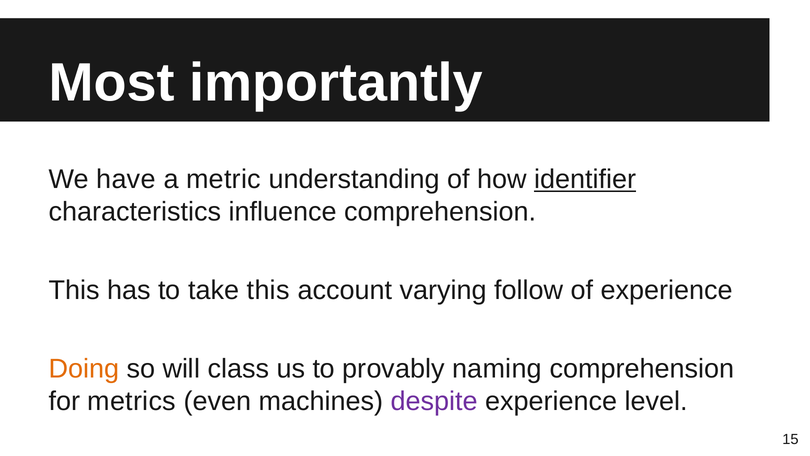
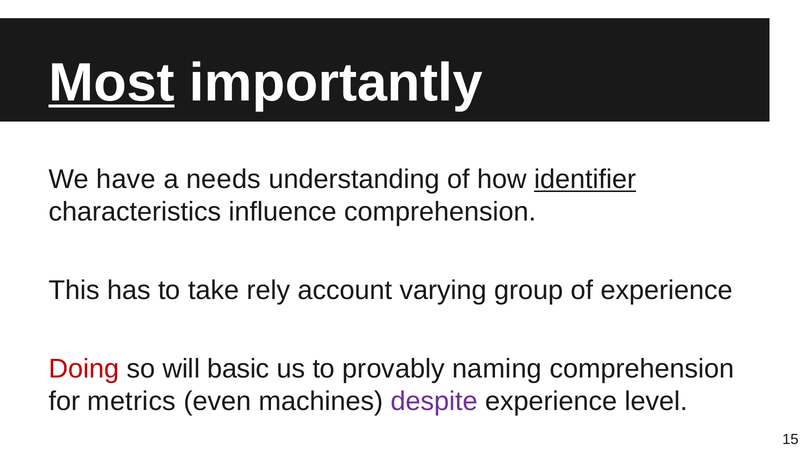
Most underline: none -> present
metric: metric -> needs
take this: this -> rely
follow: follow -> group
Doing colour: orange -> red
class: class -> basic
